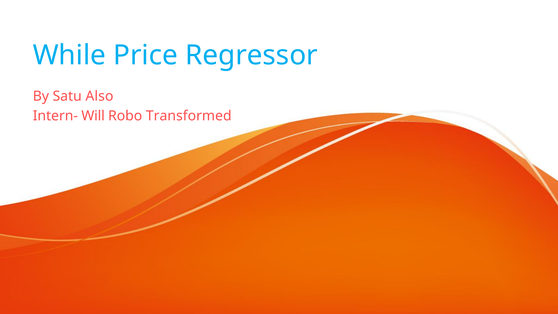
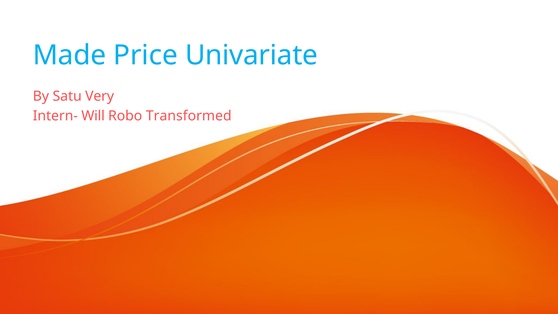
While: While -> Made
Regressor: Regressor -> Univariate
Also: Also -> Very
